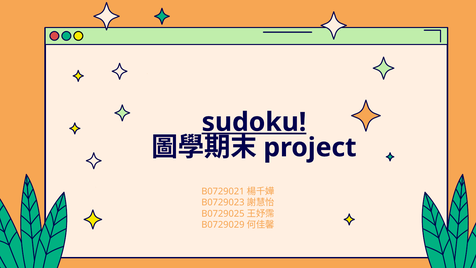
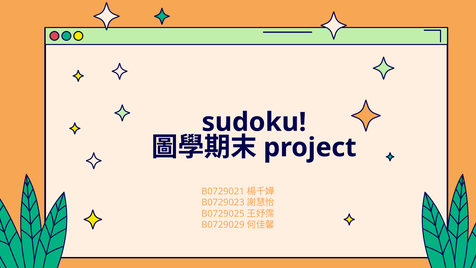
sudoku underline: present -> none
